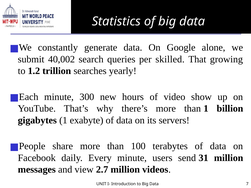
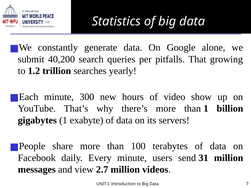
40,002: 40,002 -> 40,200
skilled: skilled -> pitfalls
